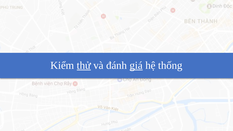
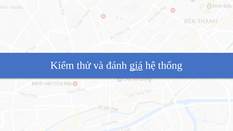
thử underline: present -> none
